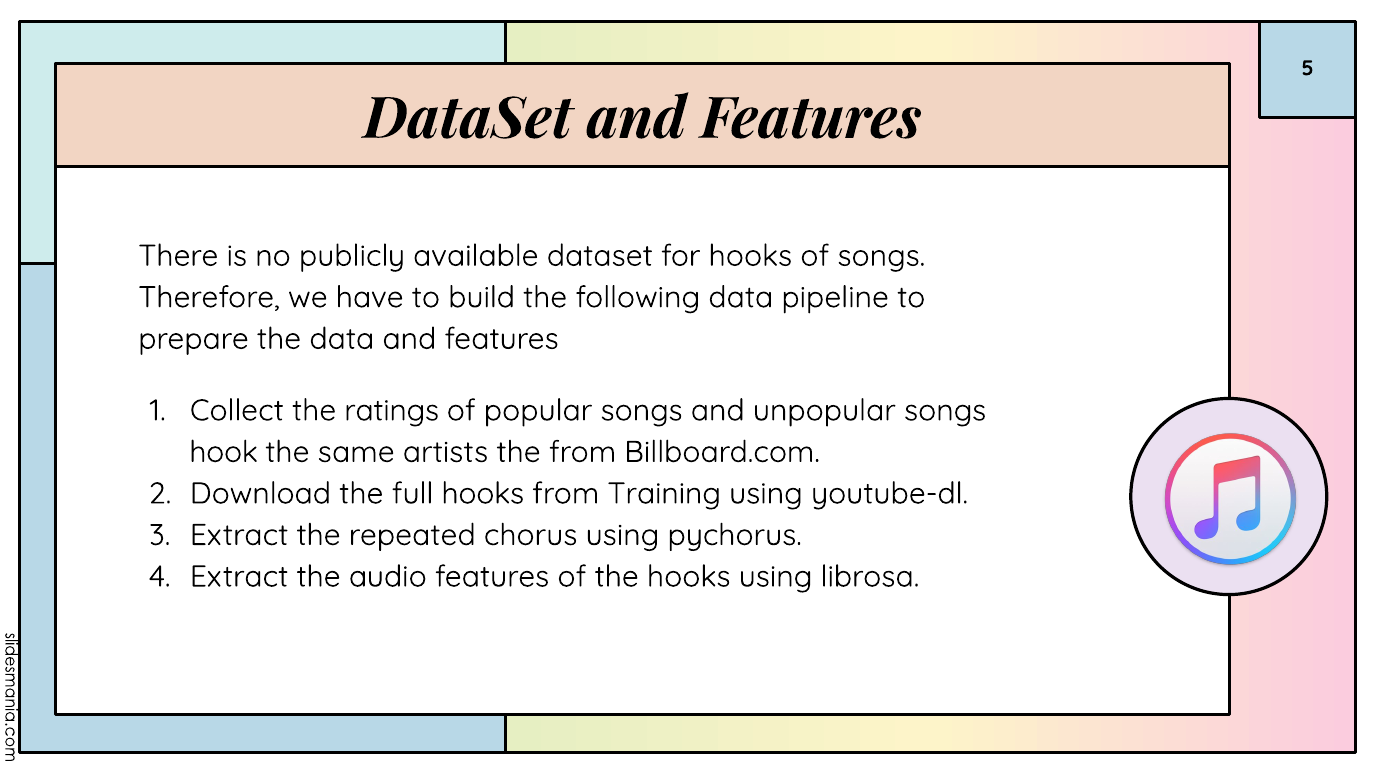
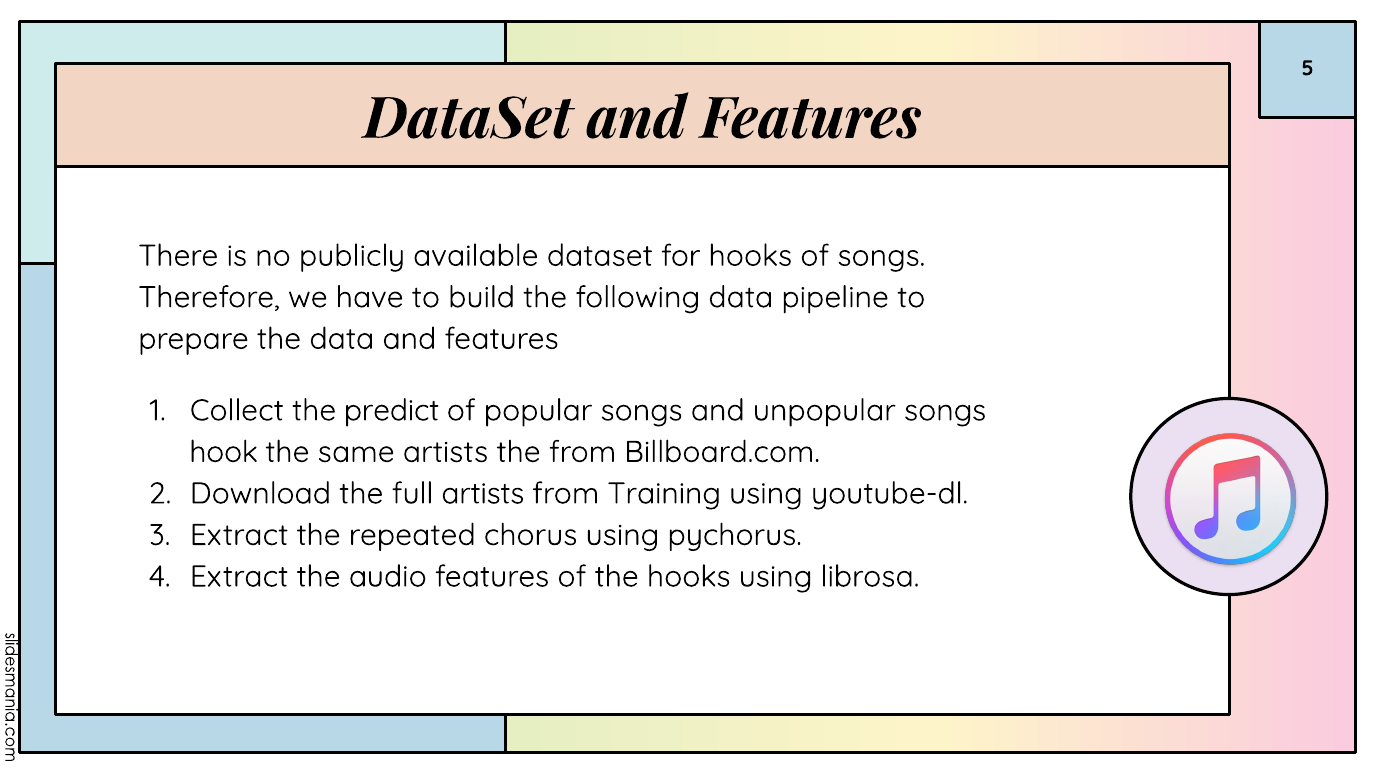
ratings: ratings -> predict
full hooks: hooks -> artists
